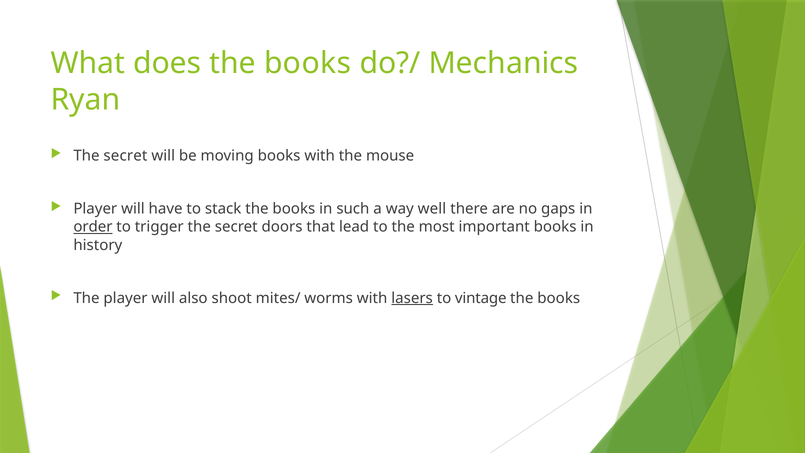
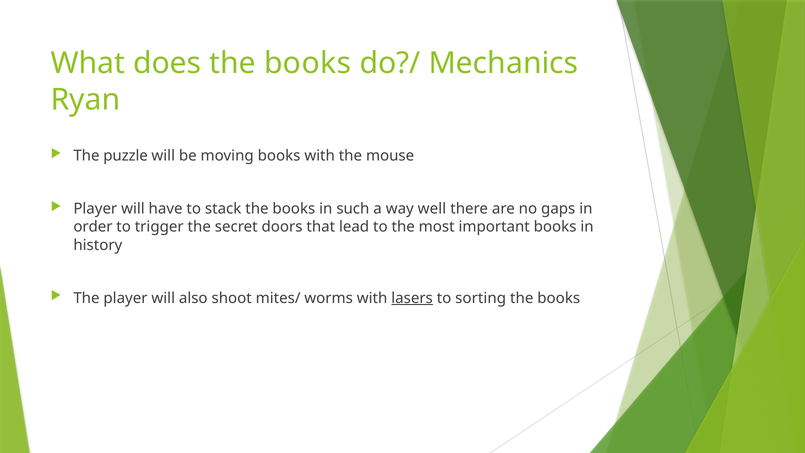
secret at (125, 156): secret -> puzzle
order underline: present -> none
vintage: vintage -> sorting
